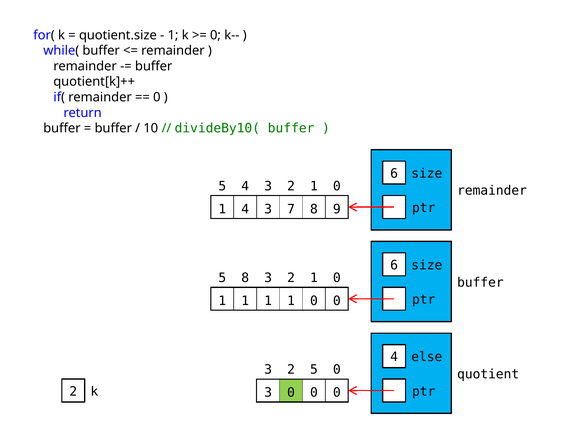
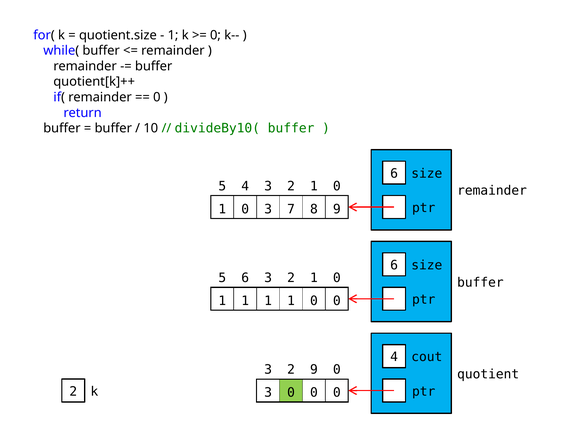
4 at (245, 209): 4 -> 0
5 8: 8 -> 6
else: else -> cout
2 5: 5 -> 9
